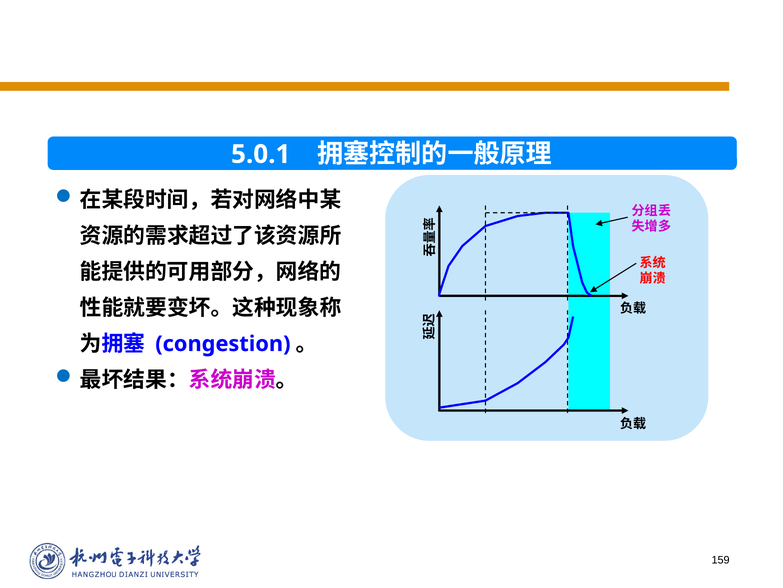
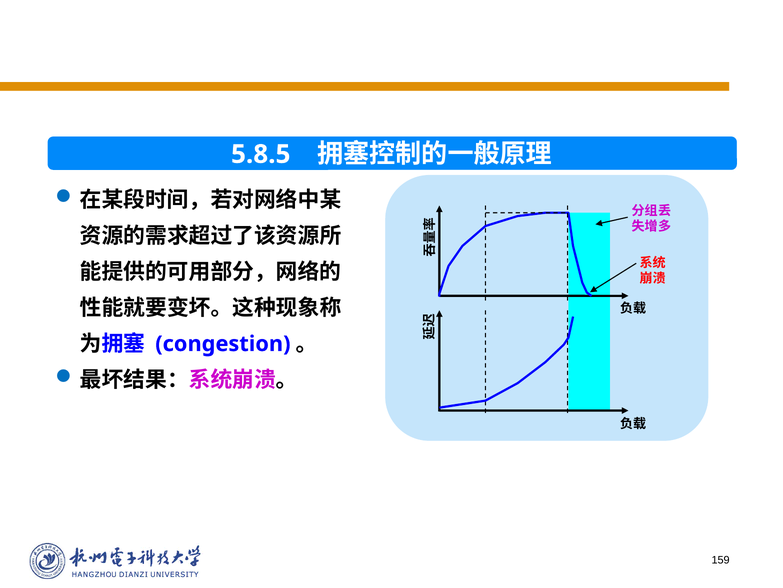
5.0.1: 5.0.1 -> 5.8.5
